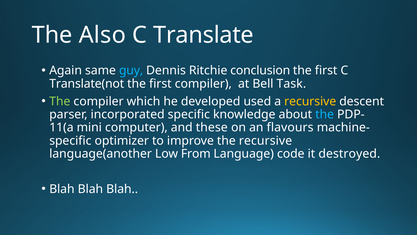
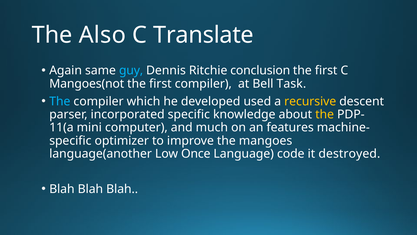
Translate(not: Translate(not -> Mangoes(not
The at (60, 101) colour: light green -> light blue
the at (325, 114) colour: light blue -> yellow
these: these -> much
flavours: flavours -> features
the recursive: recursive -> mangoes
From: From -> Once
